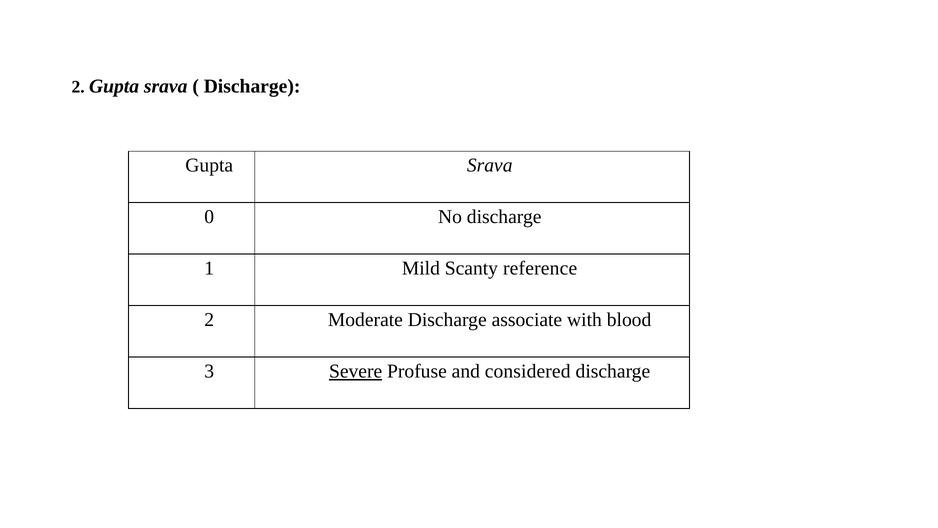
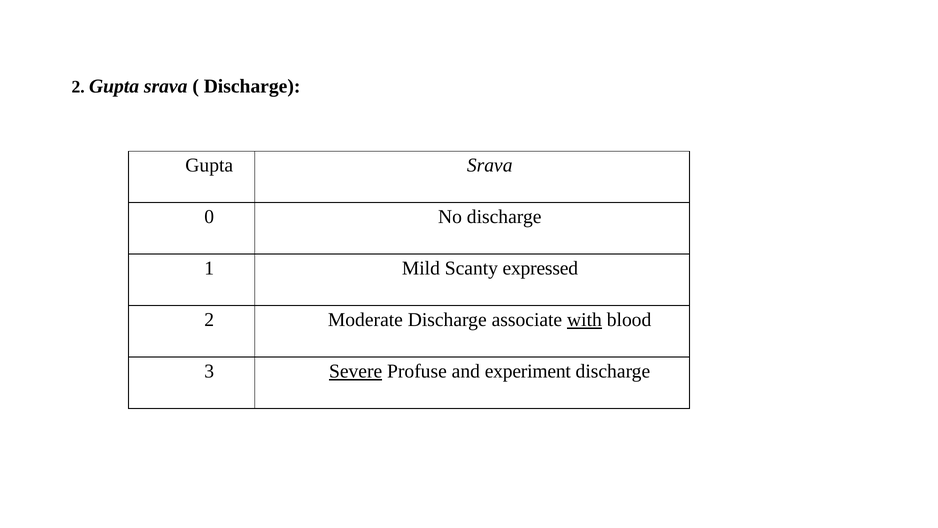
reference: reference -> expressed
with underline: none -> present
considered: considered -> experiment
